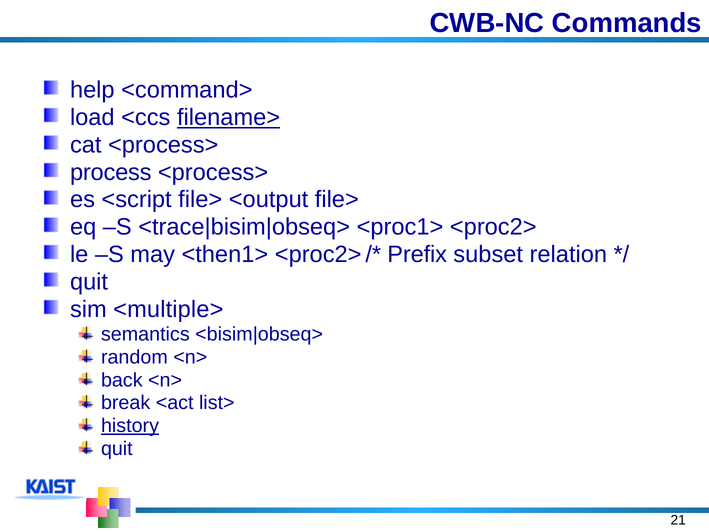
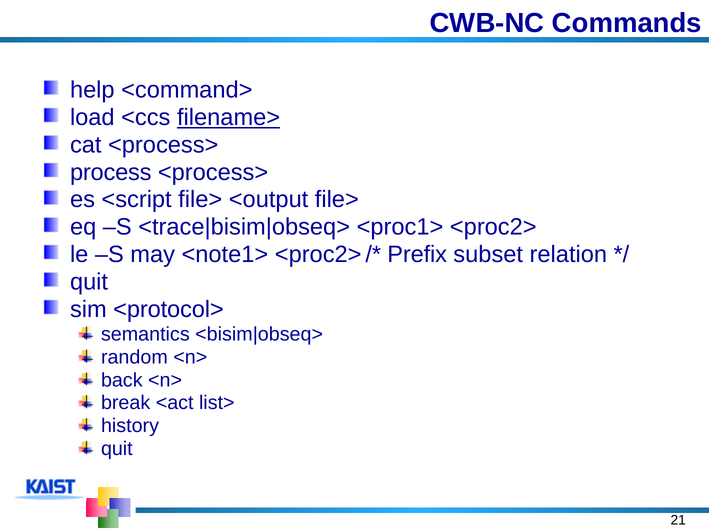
<then1>: <then1> -> <note1>
<multiple>: <multiple> -> <protocol>
history underline: present -> none
